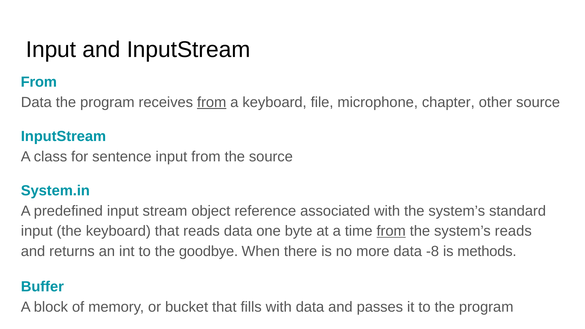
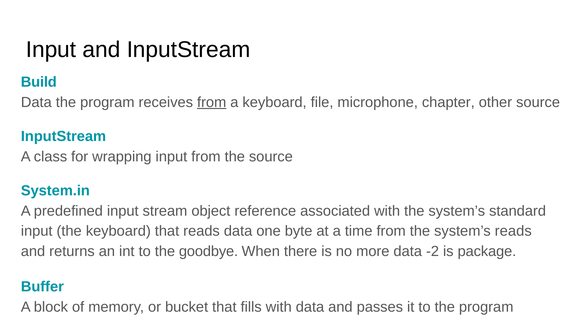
From at (39, 82): From -> Build
sentence: sentence -> wrapping
from at (391, 231) underline: present -> none
-8: -8 -> -2
methods: methods -> package
